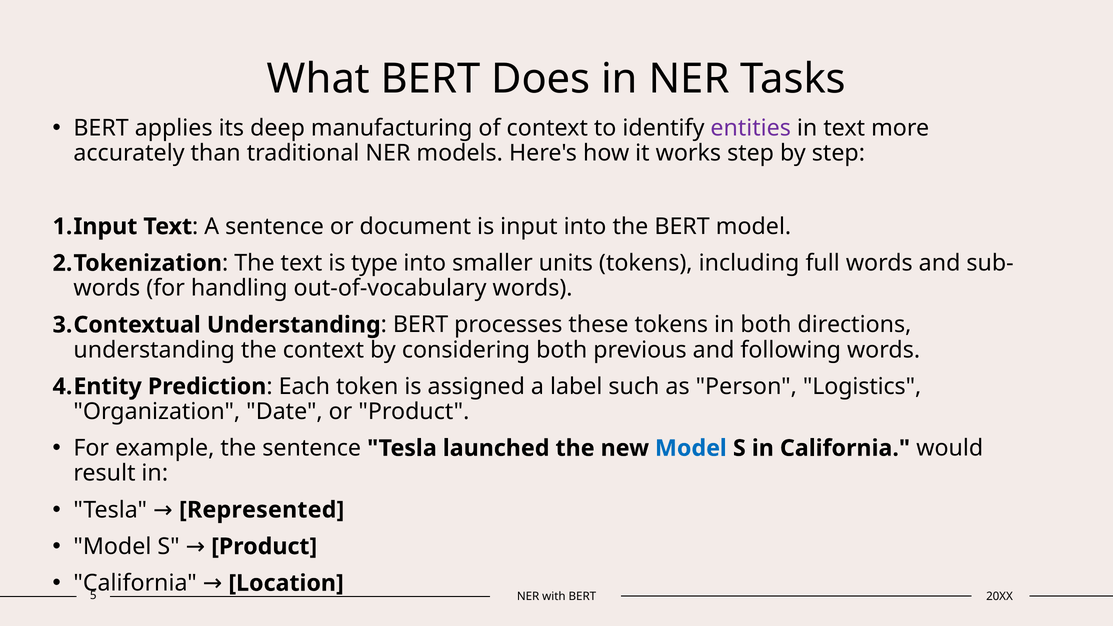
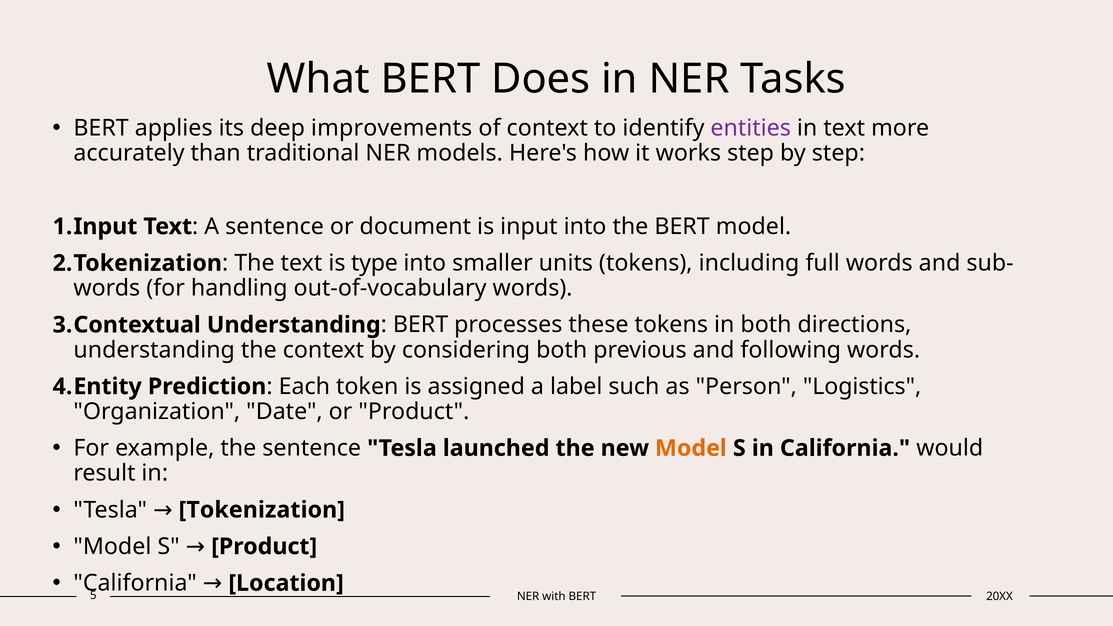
manufacturing: manufacturing -> improvements
Model at (691, 448) colour: blue -> orange
Represented: Represented -> Tokenization
